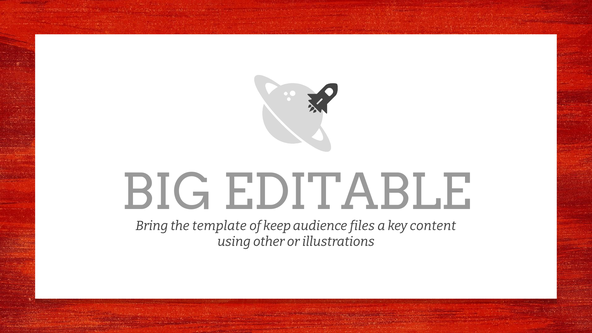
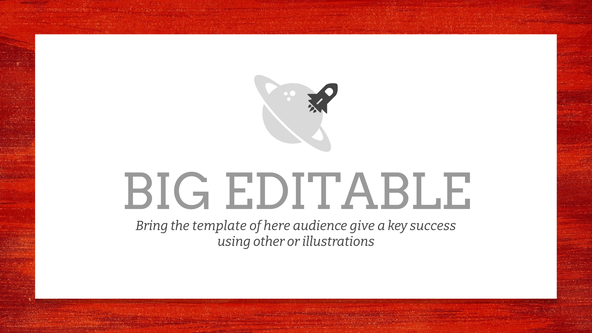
keep: keep -> here
files: files -> give
content: content -> success
